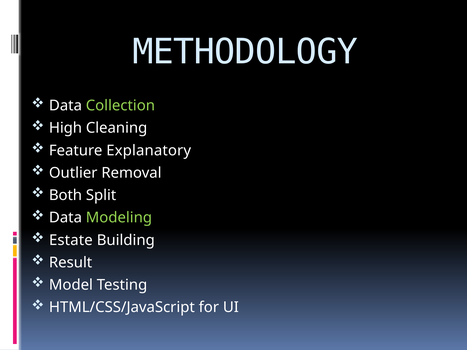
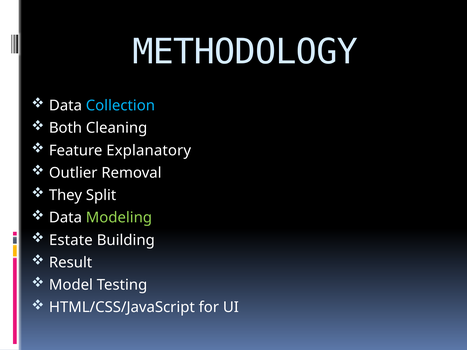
Collection colour: light green -> light blue
High: High -> Both
Both: Both -> They
